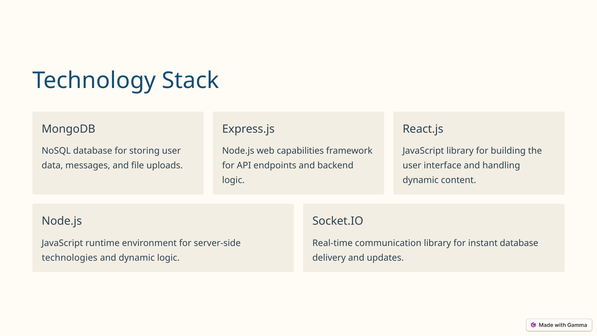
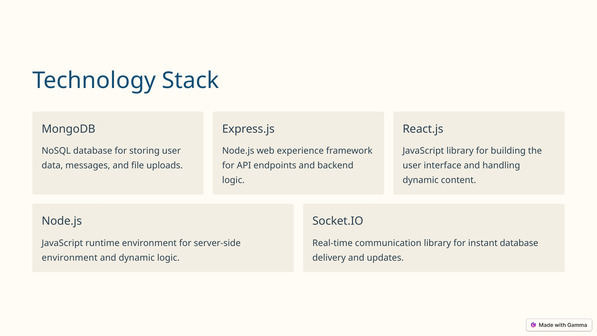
capabilities: capabilities -> experience
technologies at (70, 258): technologies -> environment
